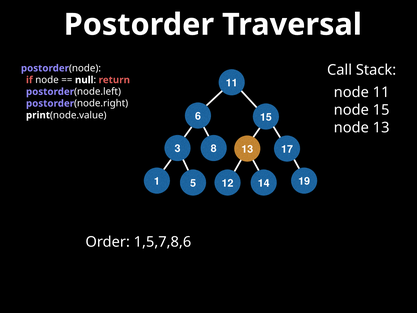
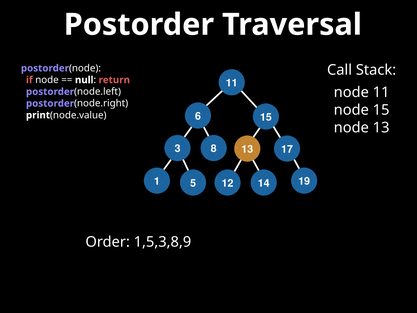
1,5,7,8,6: 1,5,7,8,6 -> 1,5,3,8,9
